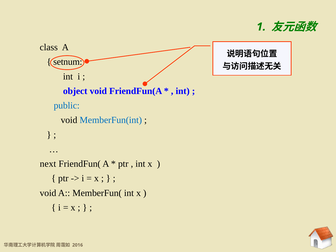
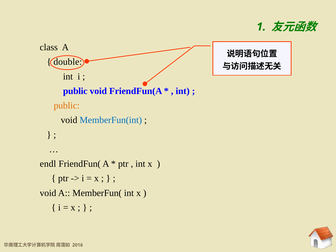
setnum: setnum -> double
object at (75, 91): object -> public
public at (67, 106) colour: blue -> orange
next: next -> endl
